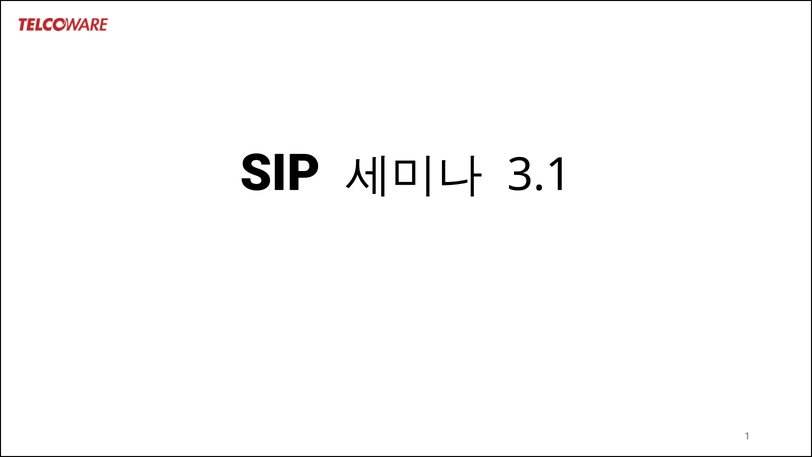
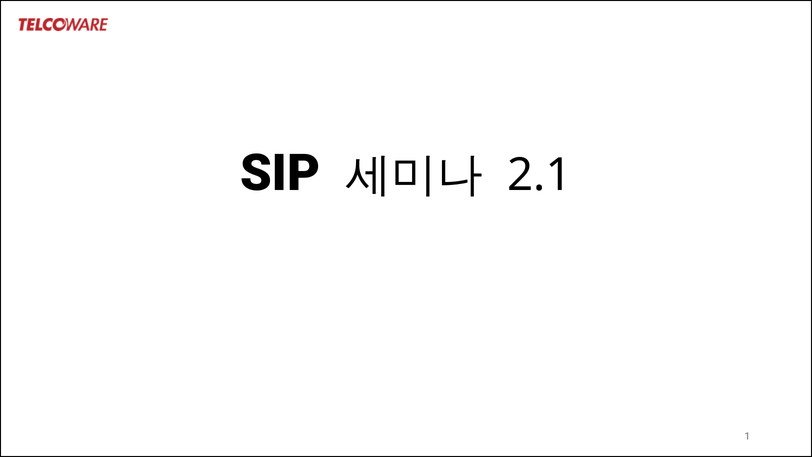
3.1: 3.1 -> 2.1
